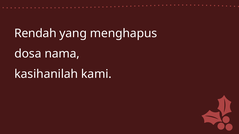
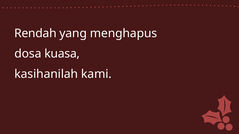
nama: nama -> kuasa
